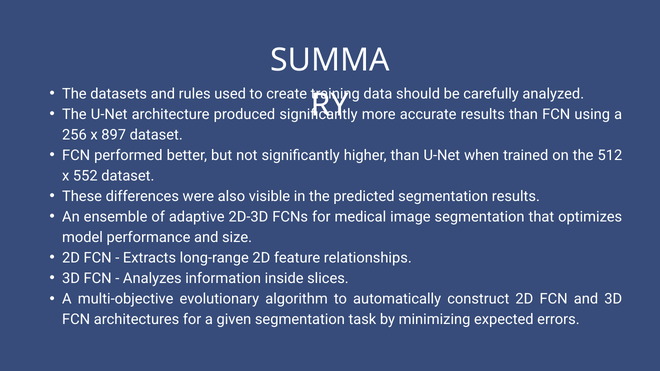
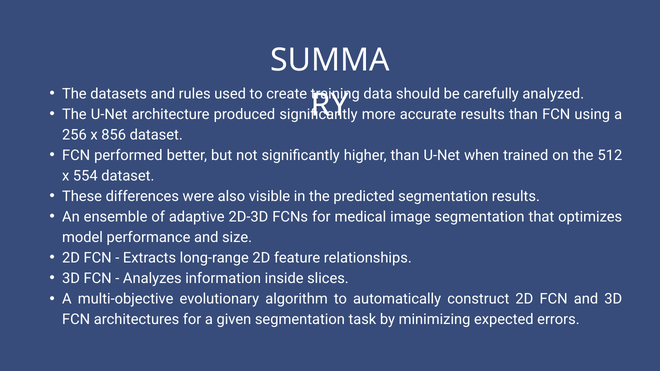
897: 897 -> 856
552: 552 -> 554
